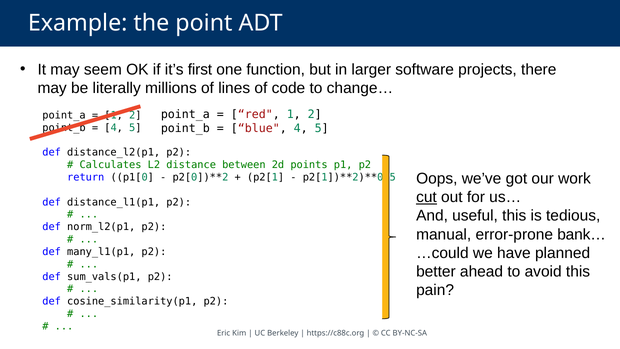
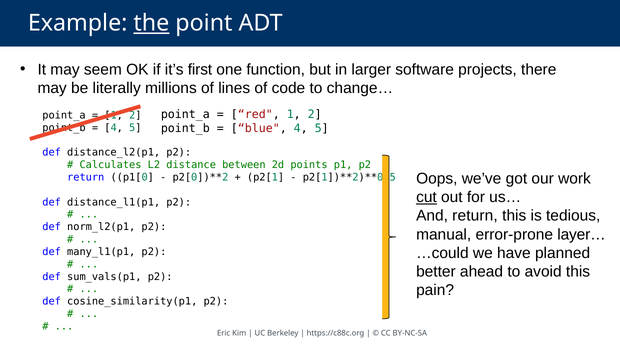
the underline: none -> present
And useful: useful -> return
bank…: bank… -> layer…
